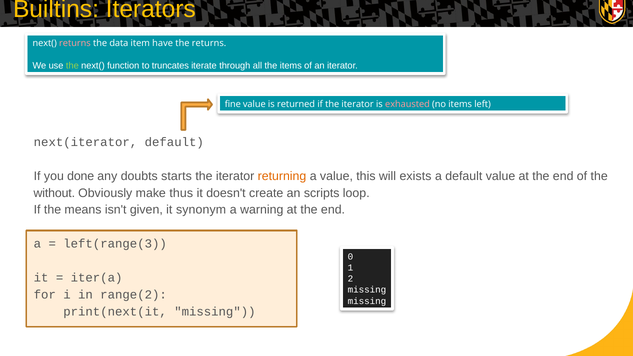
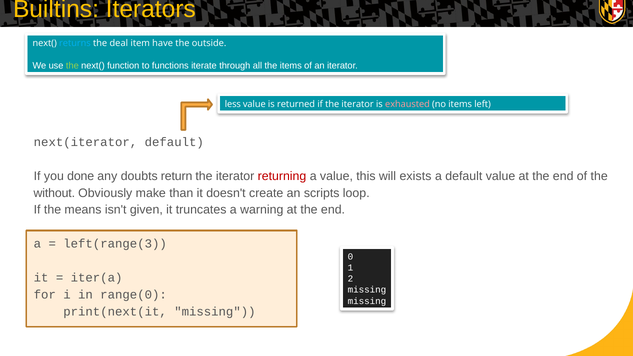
returns at (75, 43) colour: pink -> light blue
data: data -> deal
the returns: returns -> outside
truncates: truncates -> functions
fine: fine -> less
starts: starts -> return
returning colour: orange -> red
thus: thus -> than
synonym: synonym -> truncates
range(2: range(2 -> range(0
